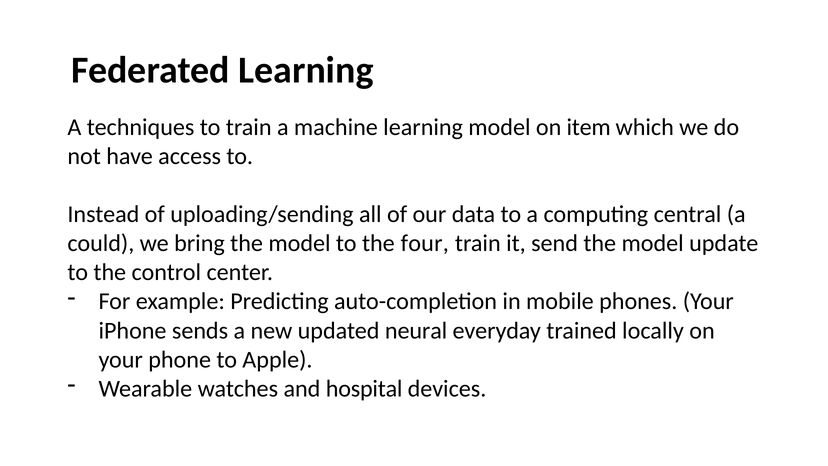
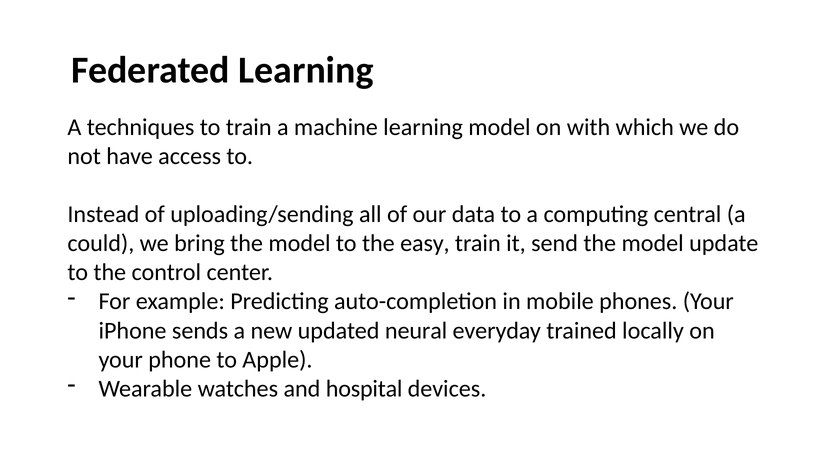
item: item -> with
four: four -> easy
